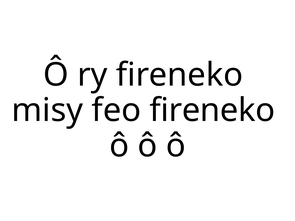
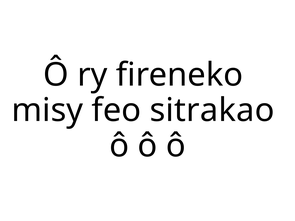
feo fireneko: fireneko -> sitrakao
